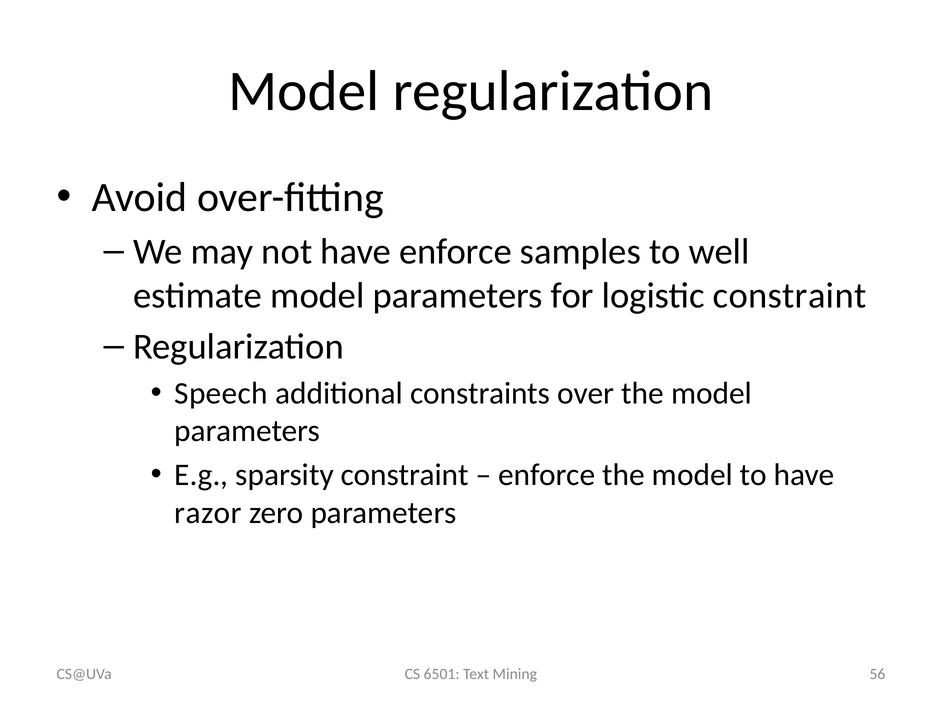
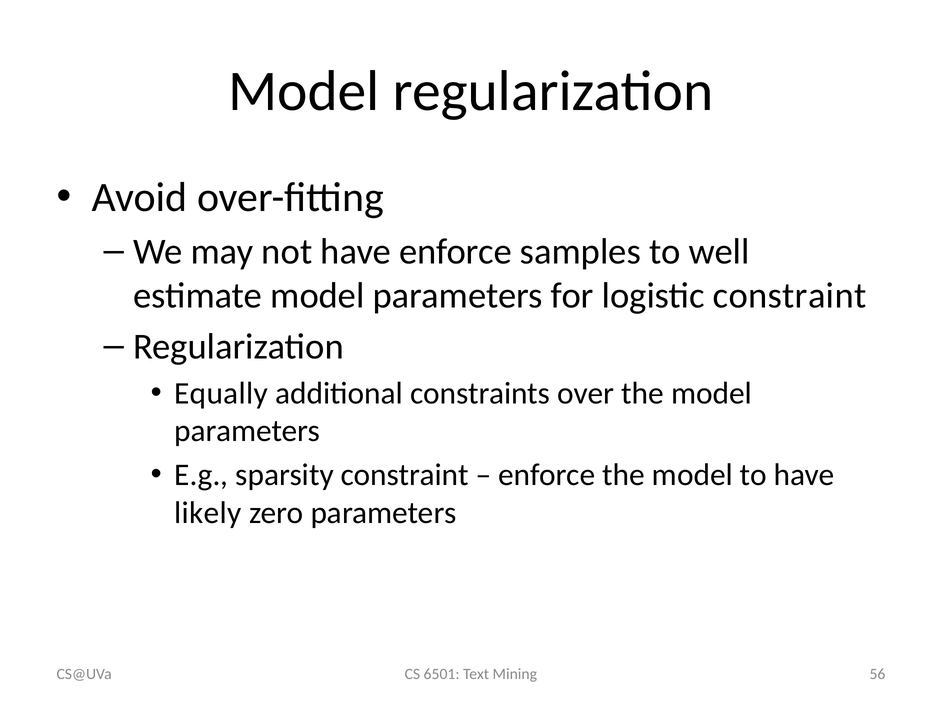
Speech: Speech -> Equally
razor: razor -> likely
